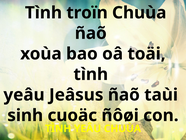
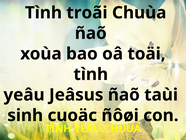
troïn: troïn -> troãi
